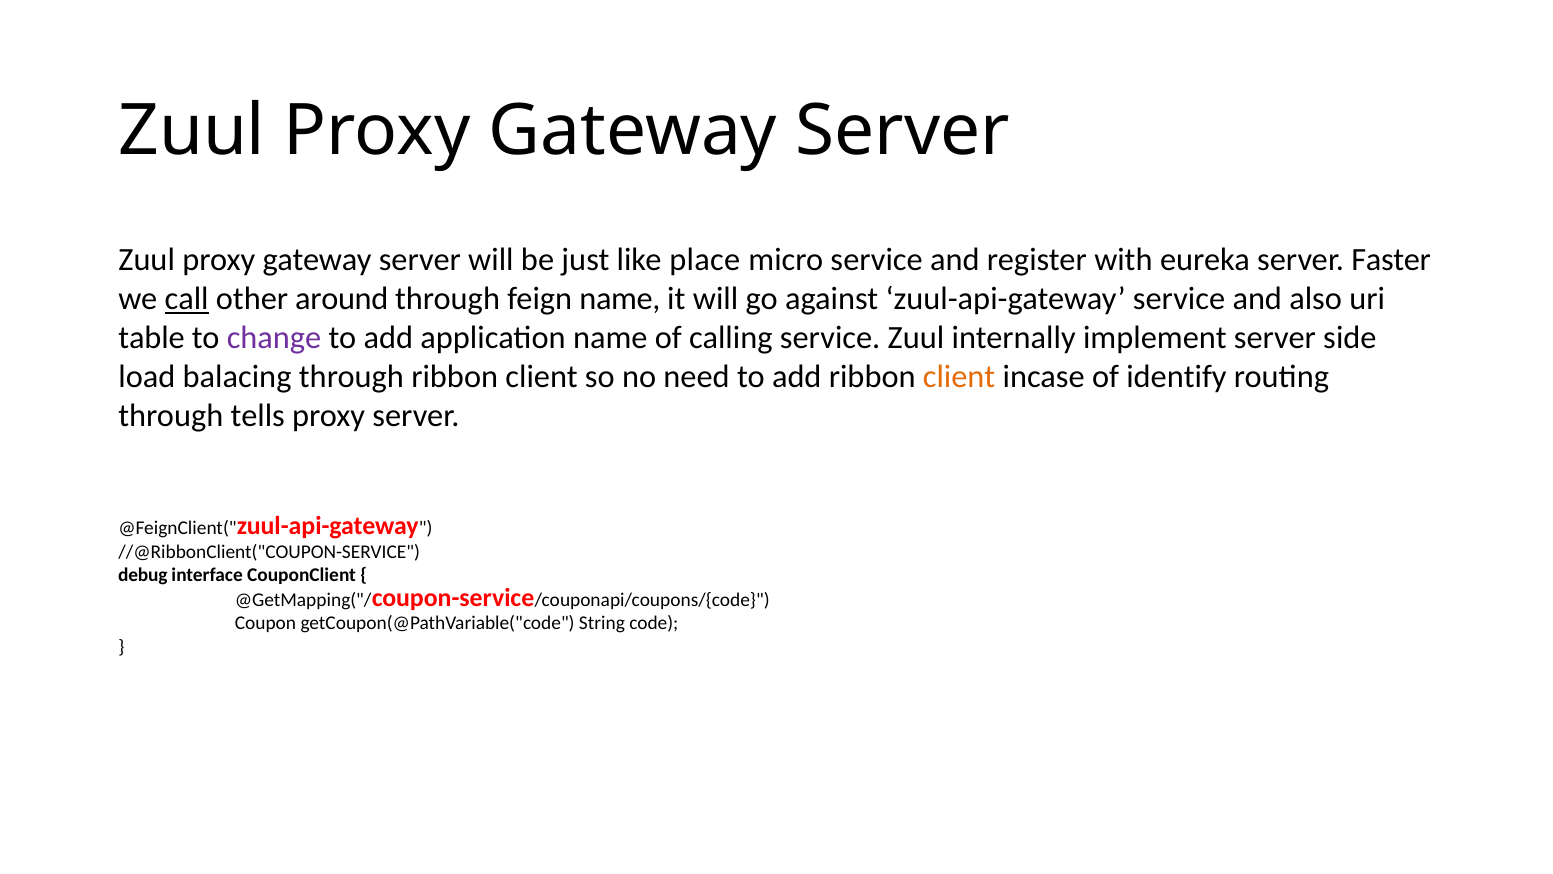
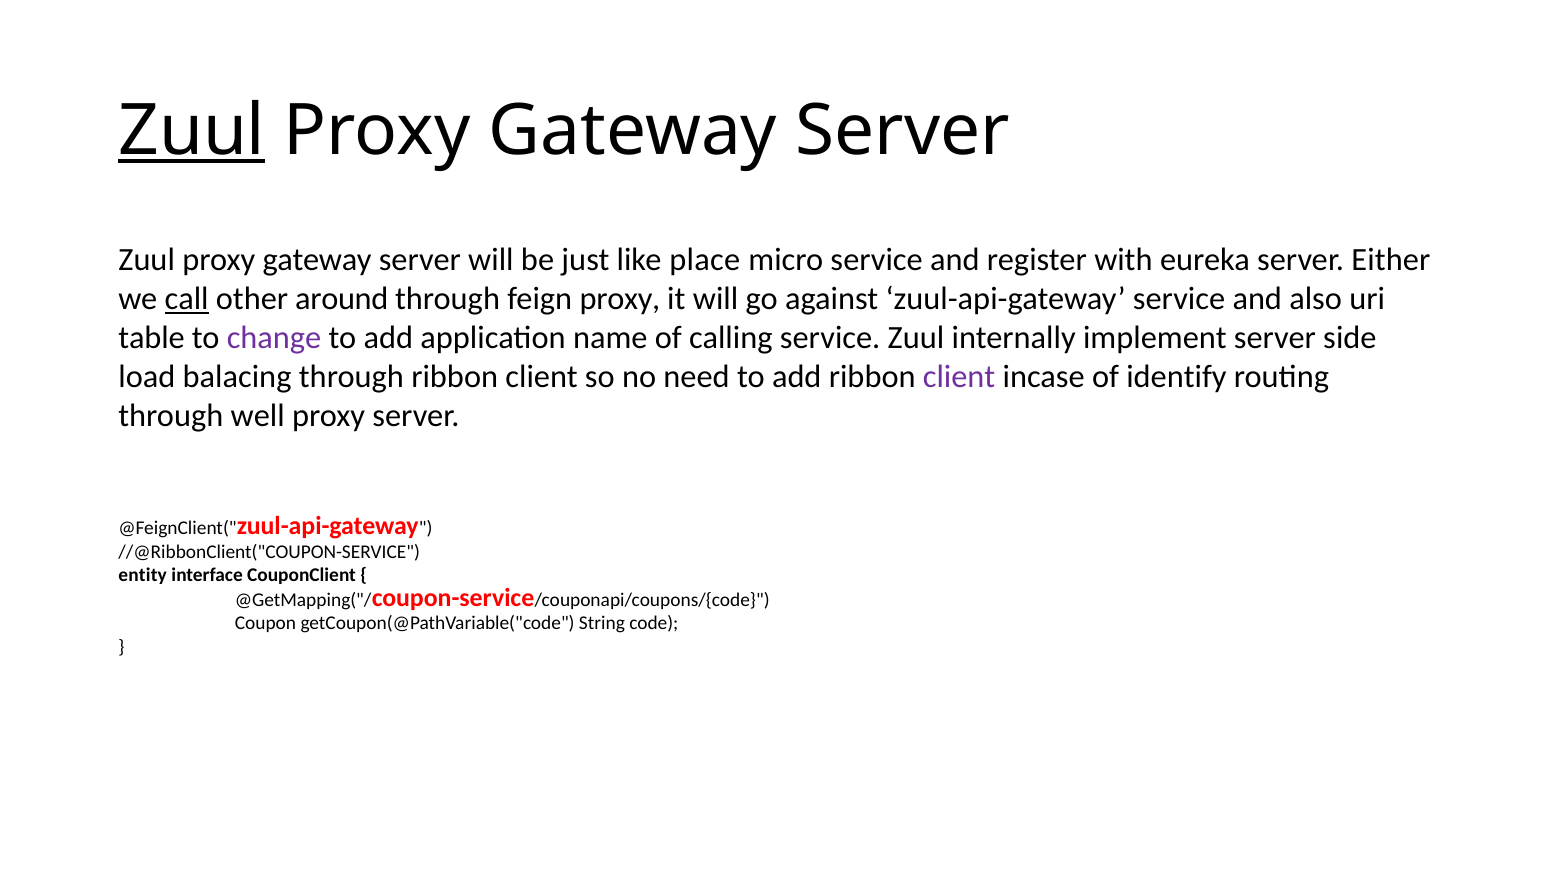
Zuul at (192, 130) underline: none -> present
Faster: Faster -> Either
feign name: name -> proxy
client at (959, 377) colour: orange -> purple
tells: tells -> well
debug: debug -> entity
